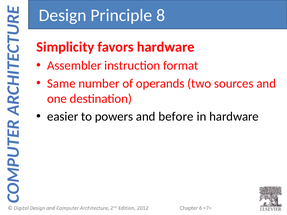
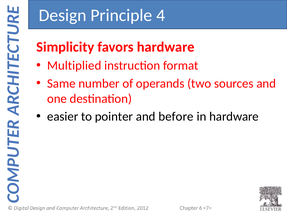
8: 8 -> 4
Assembler: Assembler -> Multiplied
powers: powers -> pointer
